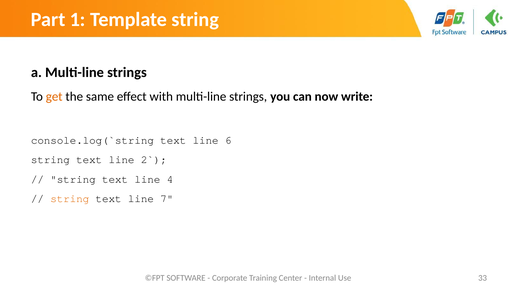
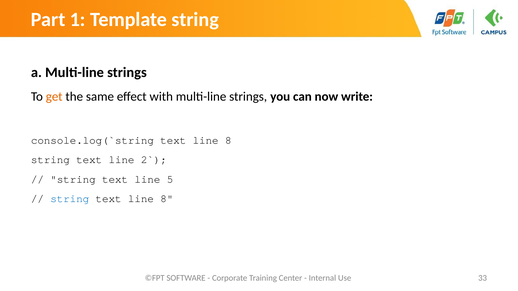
6 at (228, 141): 6 -> 8
4: 4 -> 5
string at (70, 199) colour: orange -> blue
7 at (167, 199): 7 -> 8
